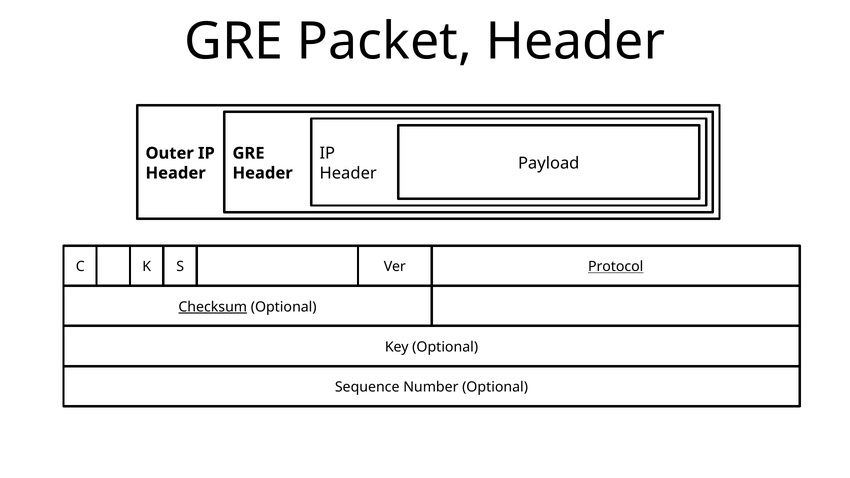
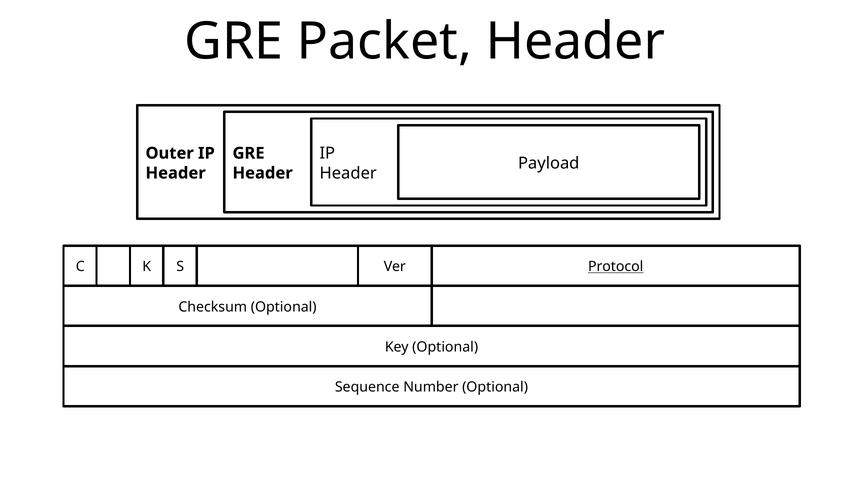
Checksum underline: present -> none
